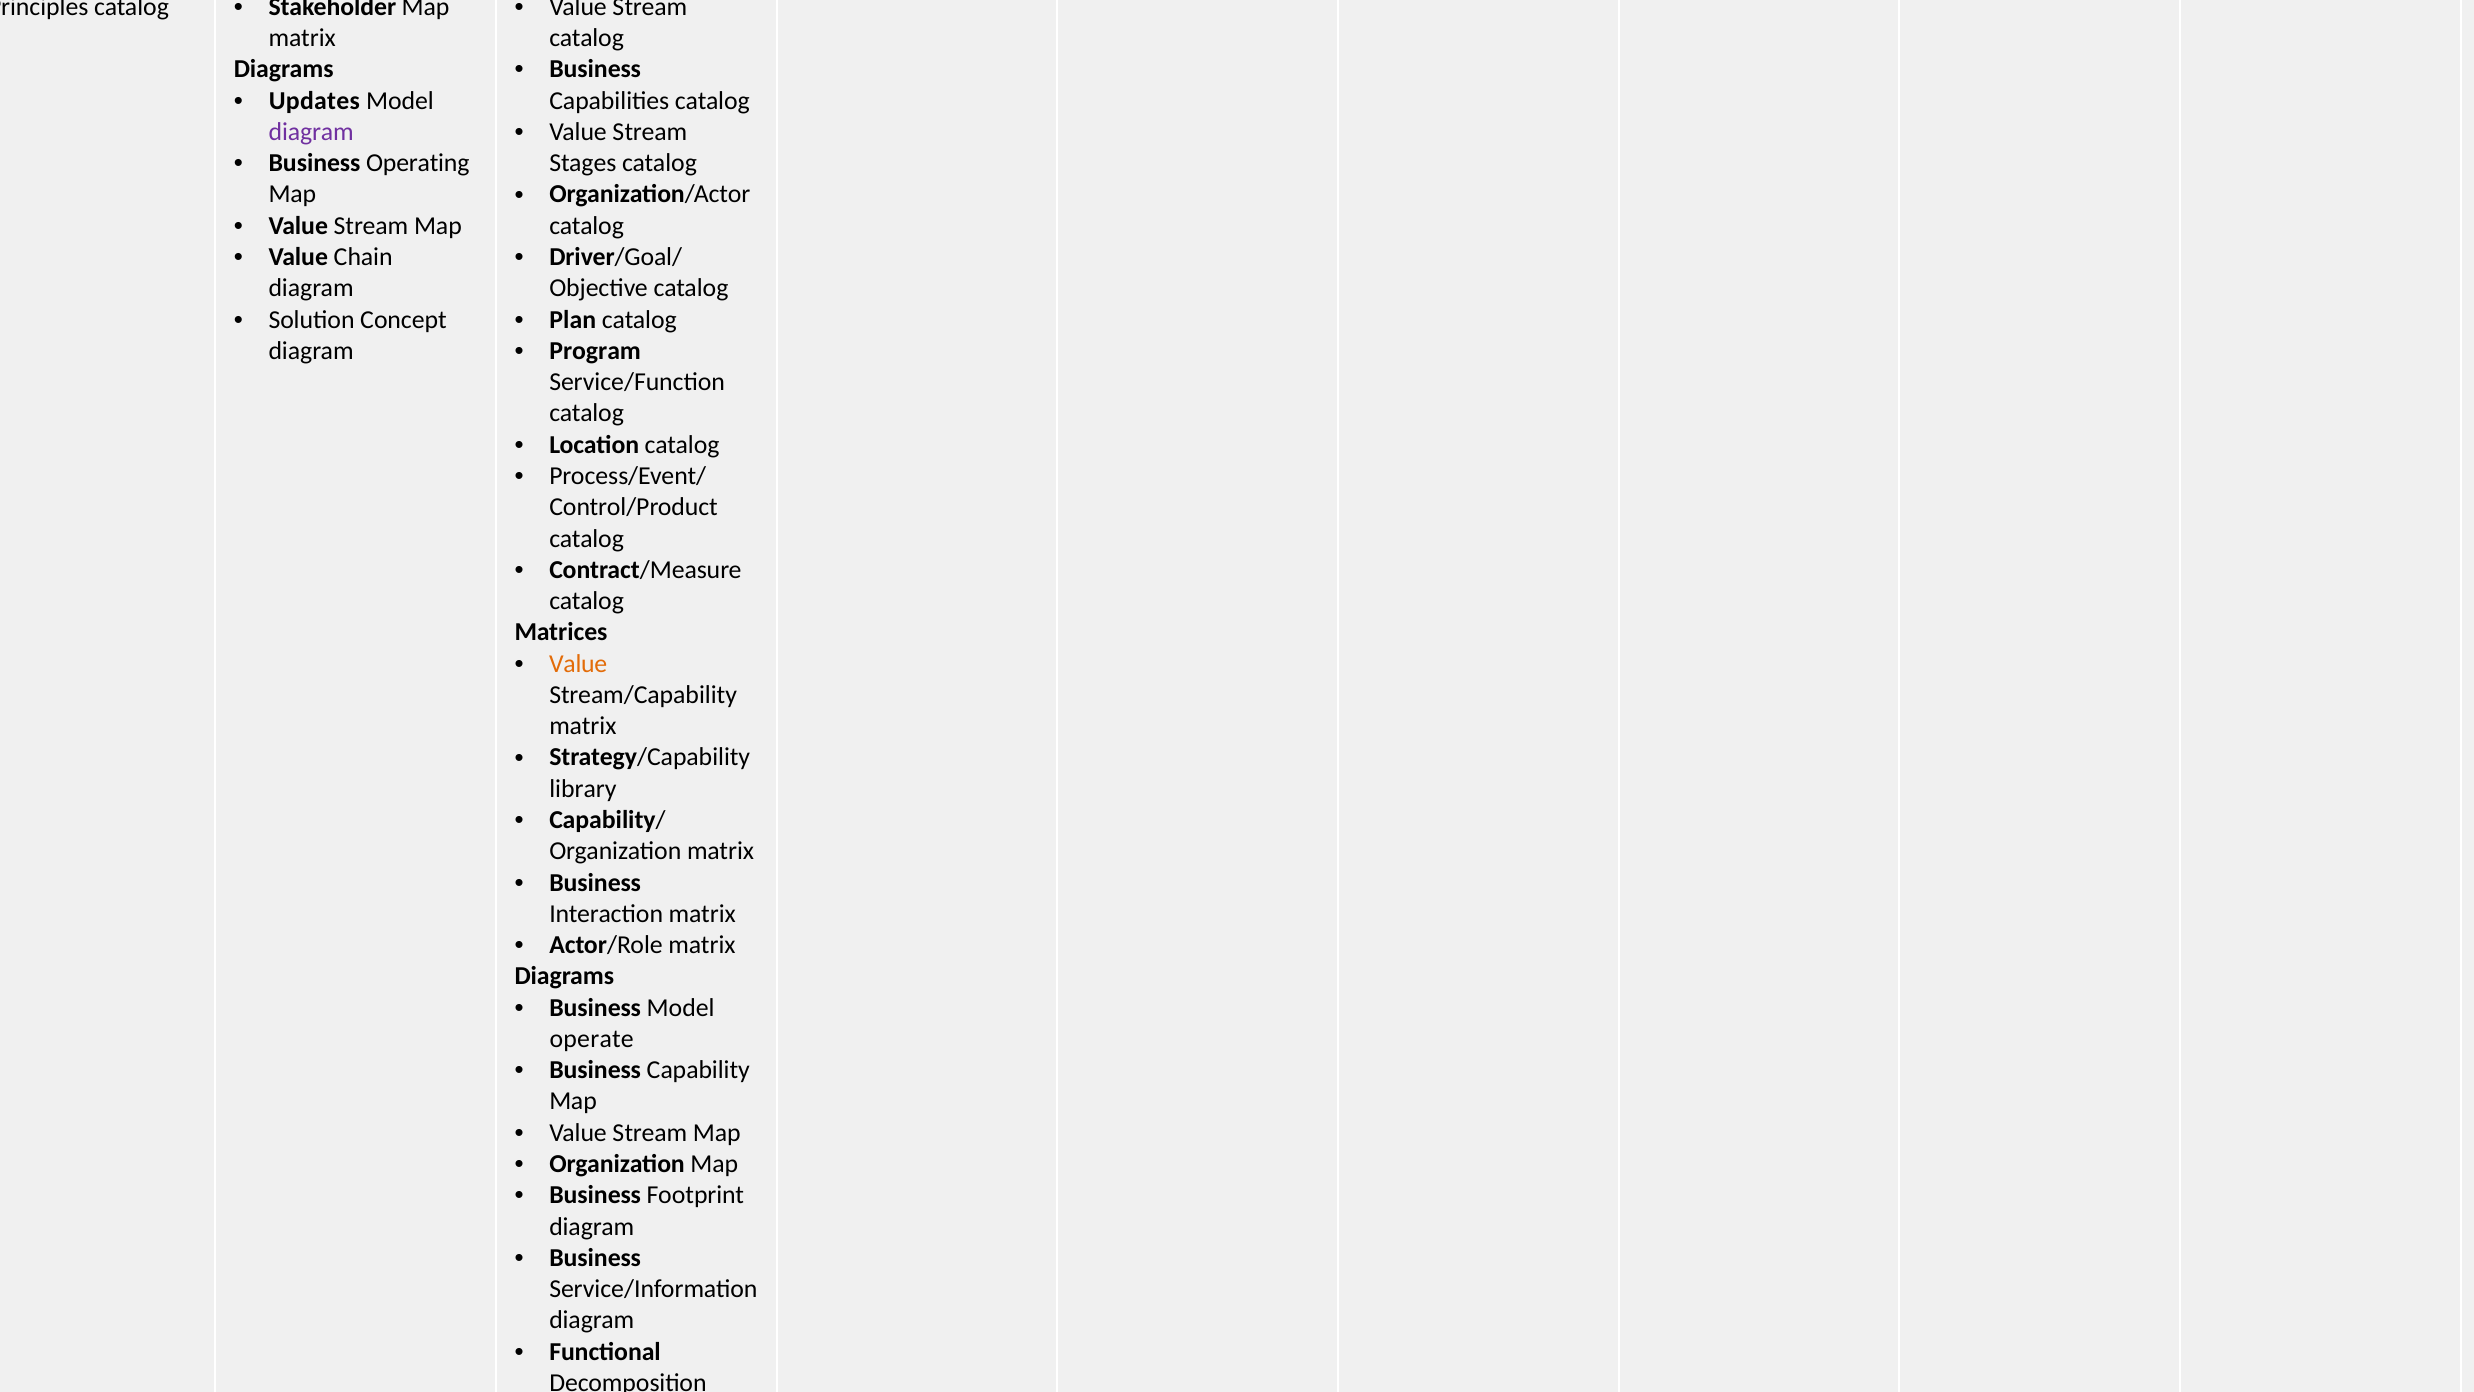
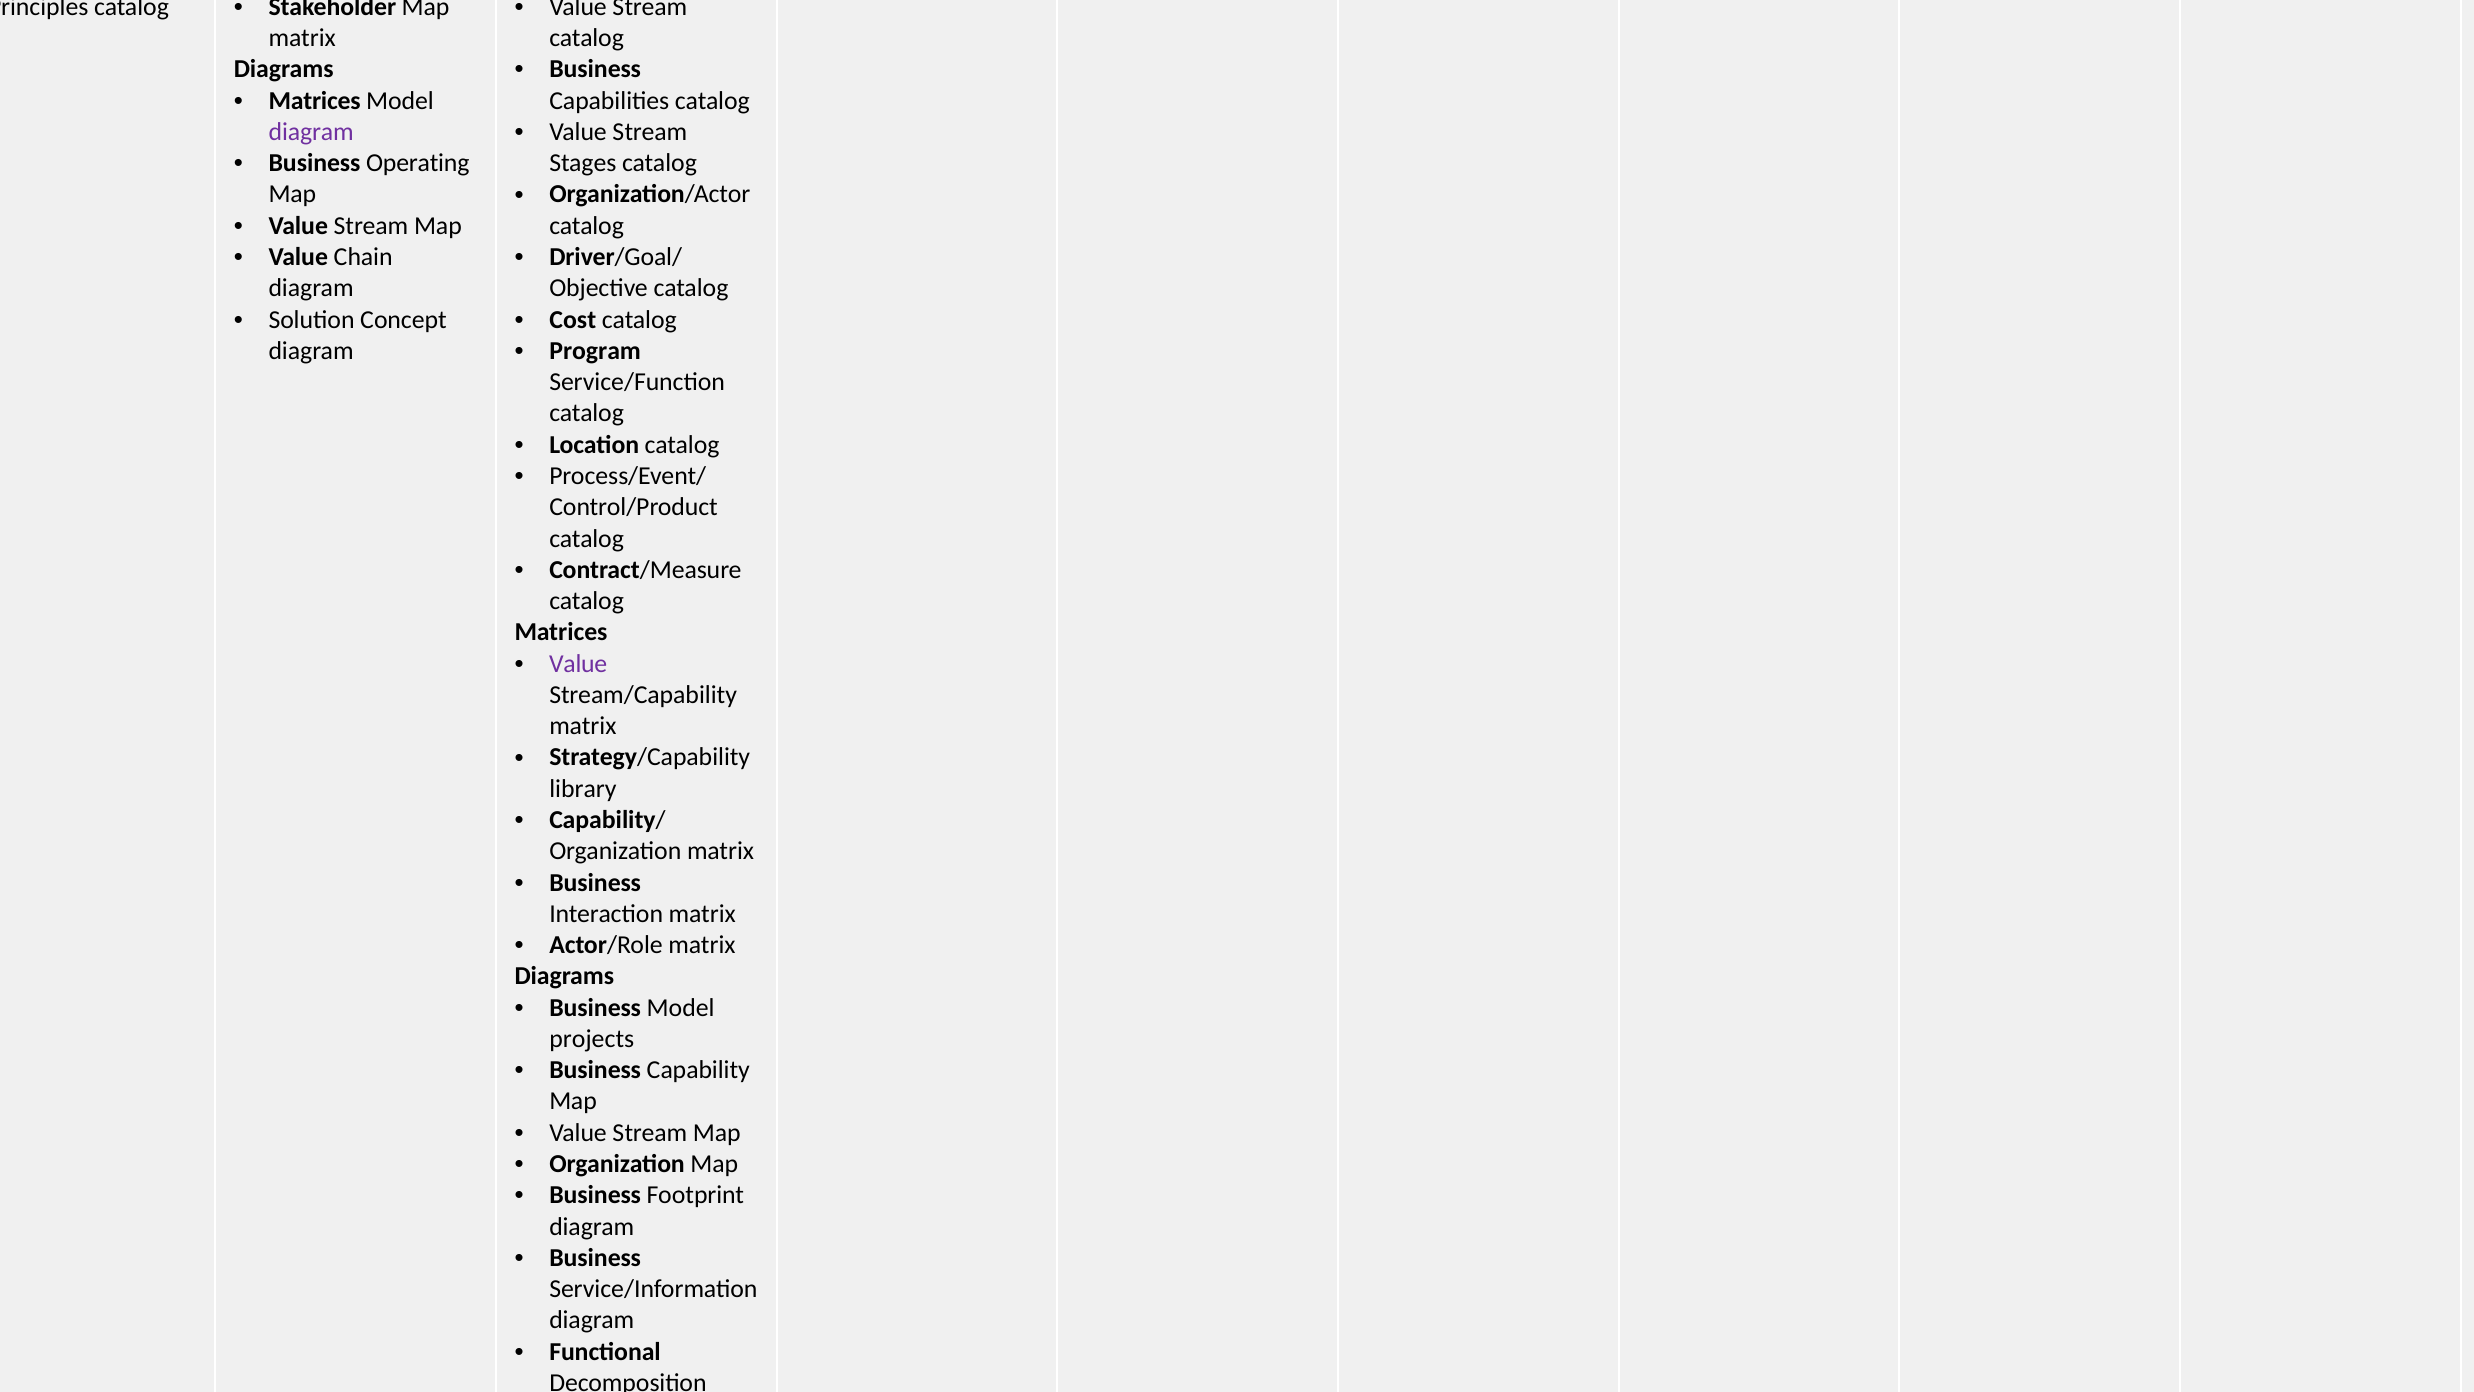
Updates at (314, 101): Updates -> Matrices
Plan: Plan -> Cost
Value at (578, 663) colour: orange -> purple
operate: operate -> projects
